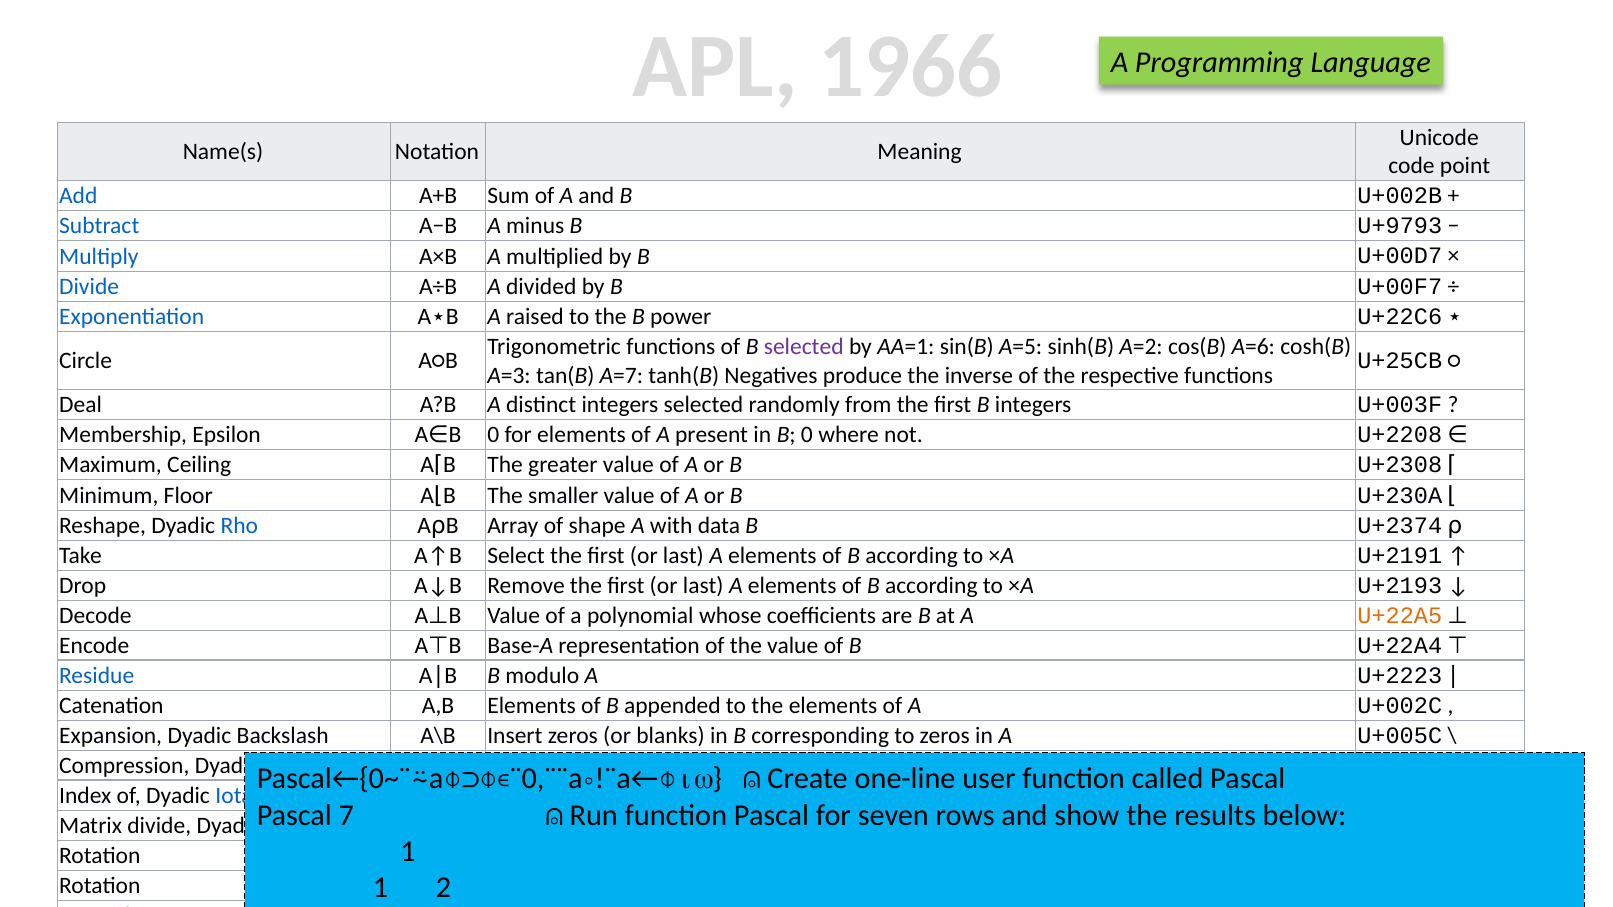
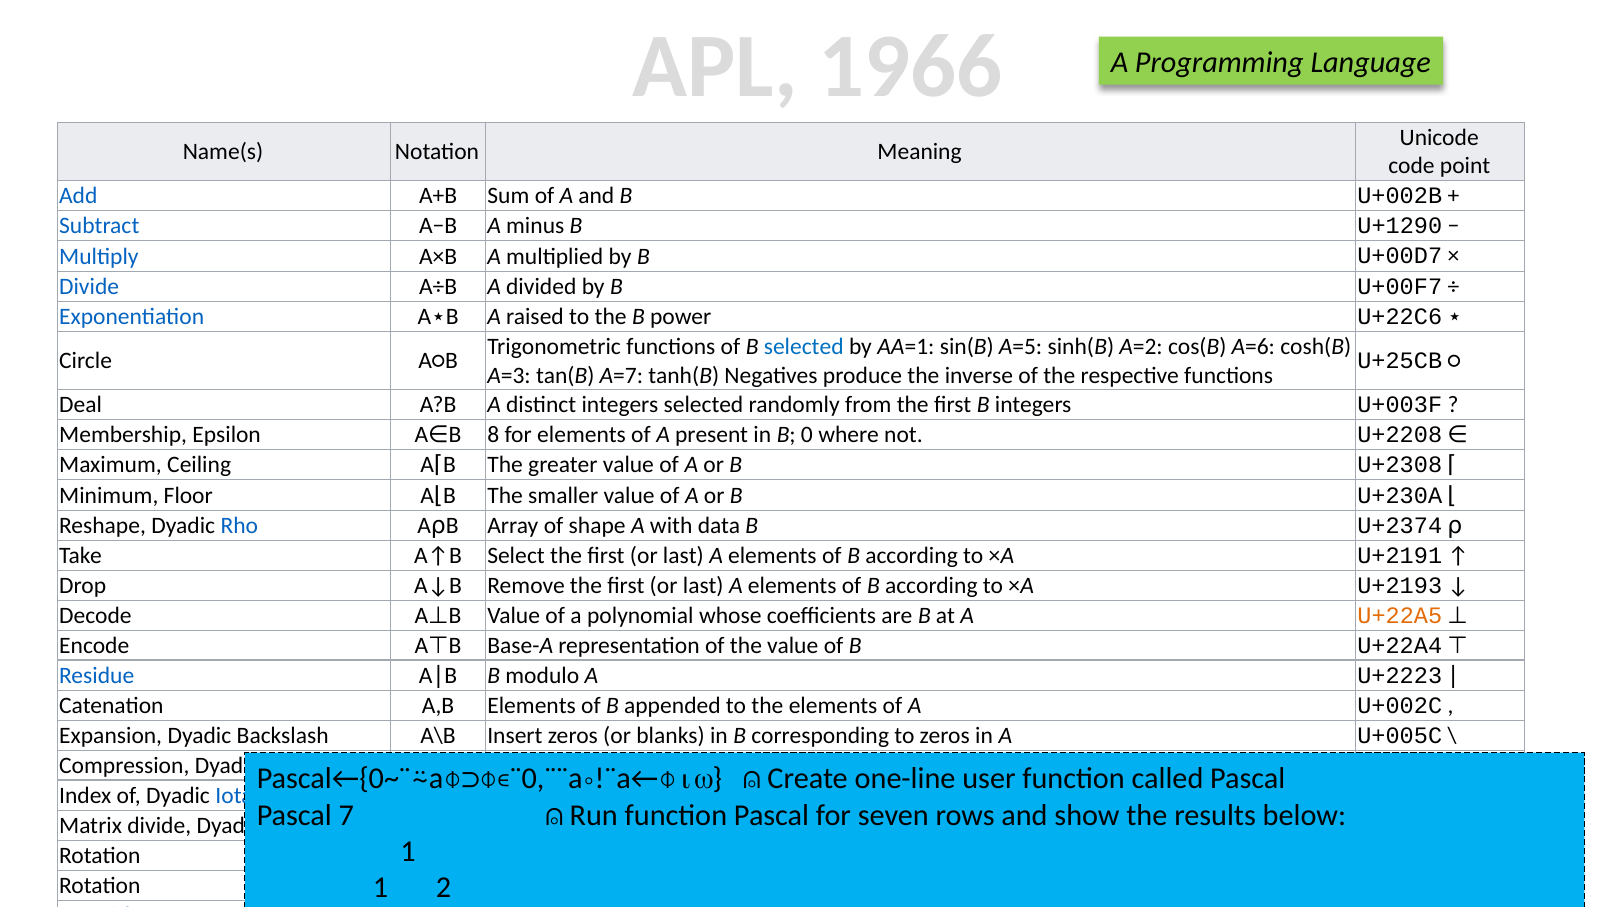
U+9793: U+9793 -> U+1290
selected at (804, 347) colour: purple -> blue
0 at (493, 435): 0 -> 8
